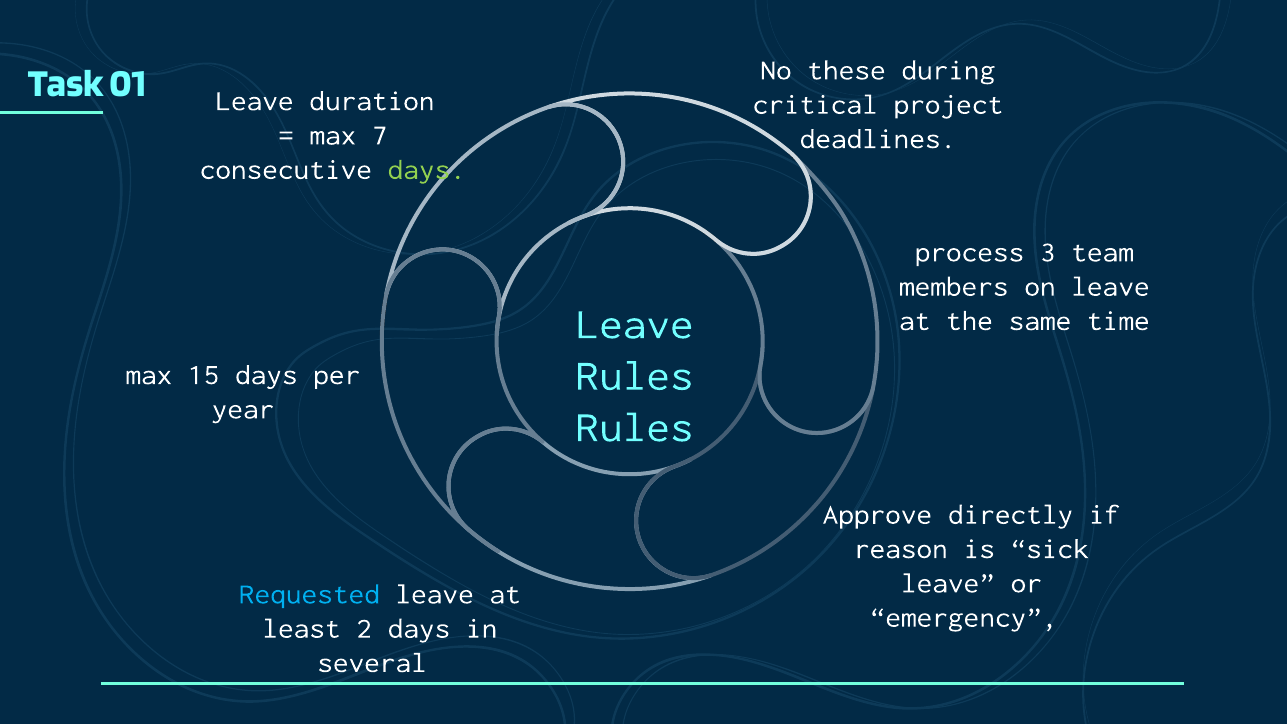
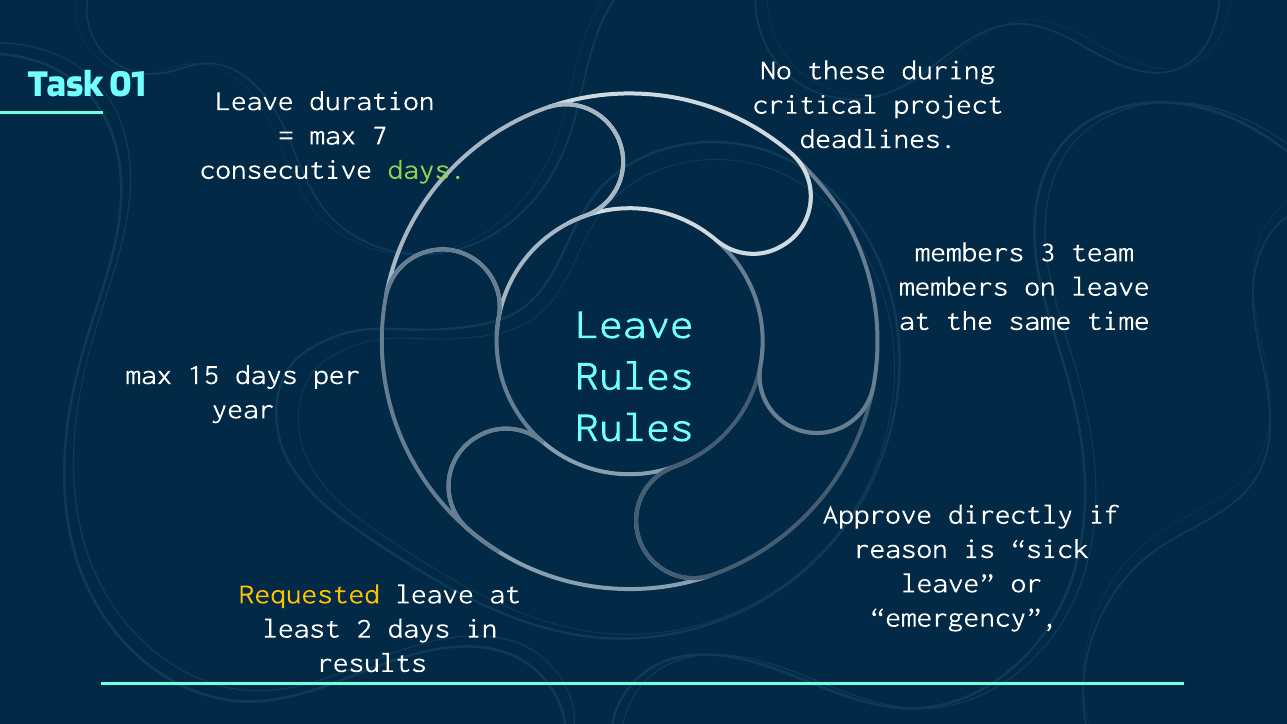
process at (969, 252): process -> members
Requested colour: light blue -> yellow
several: several -> results
